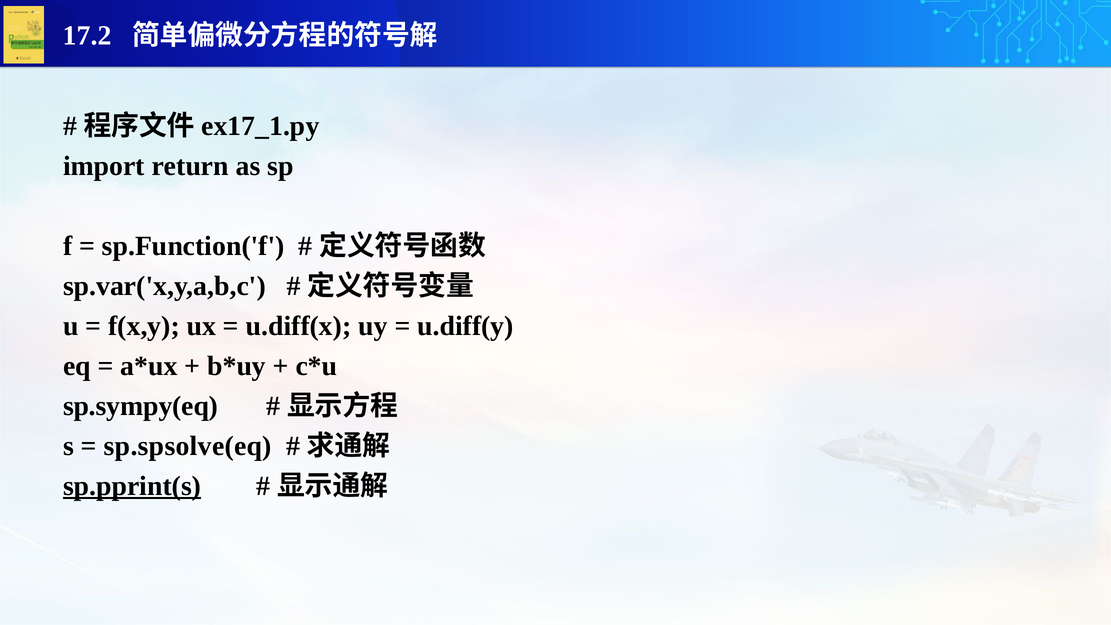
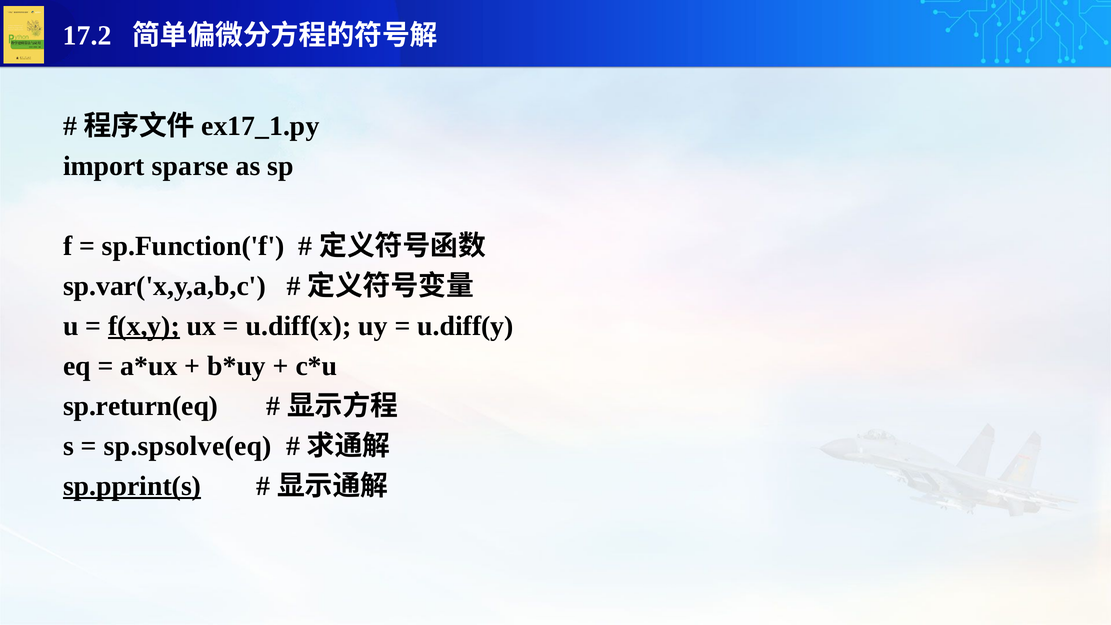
return: return -> sparse
f(x,y underline: none -> present
sp.sympy(eq: sp.sympy(eq -> sp.return(eq
